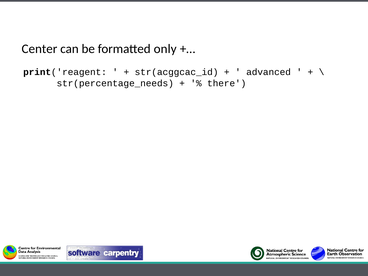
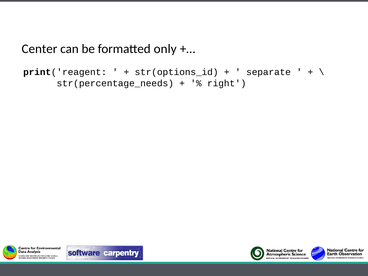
str(acggcac_id: str(acggcac_id -> str(options_id
advanced: advanced -> separate
there: there -> right
